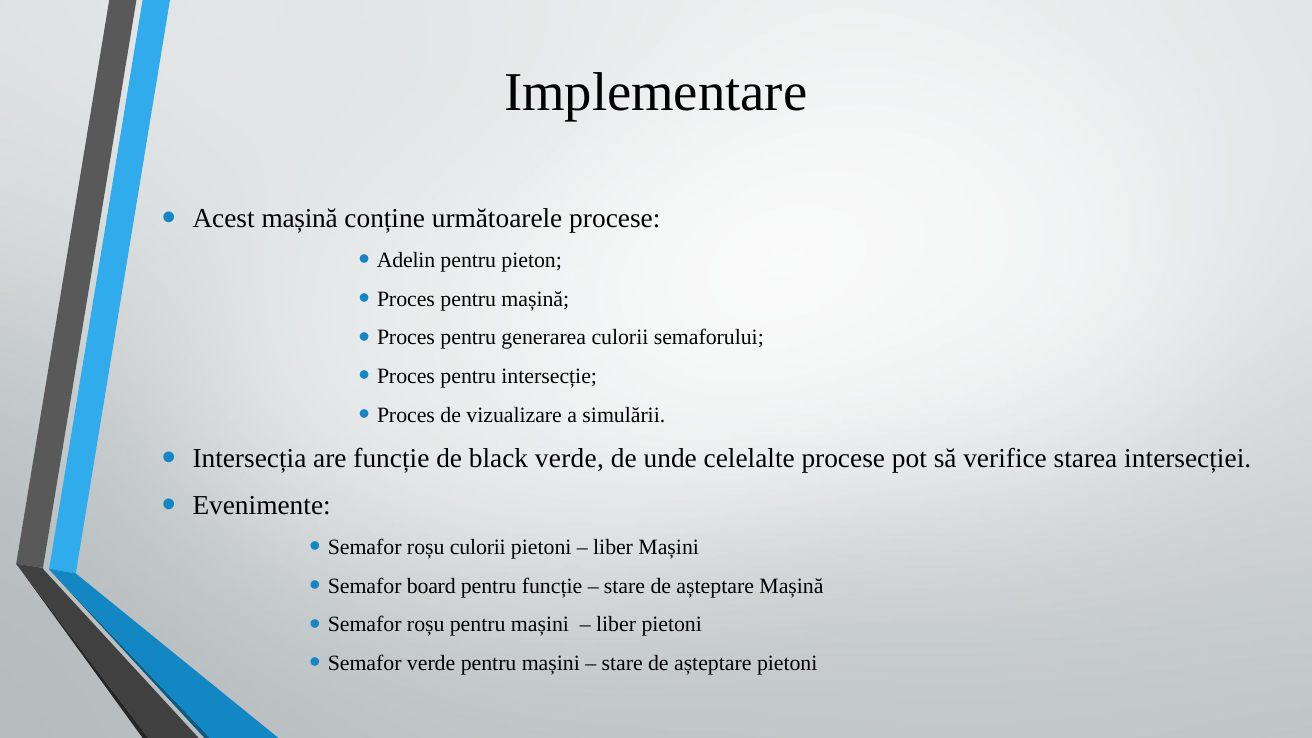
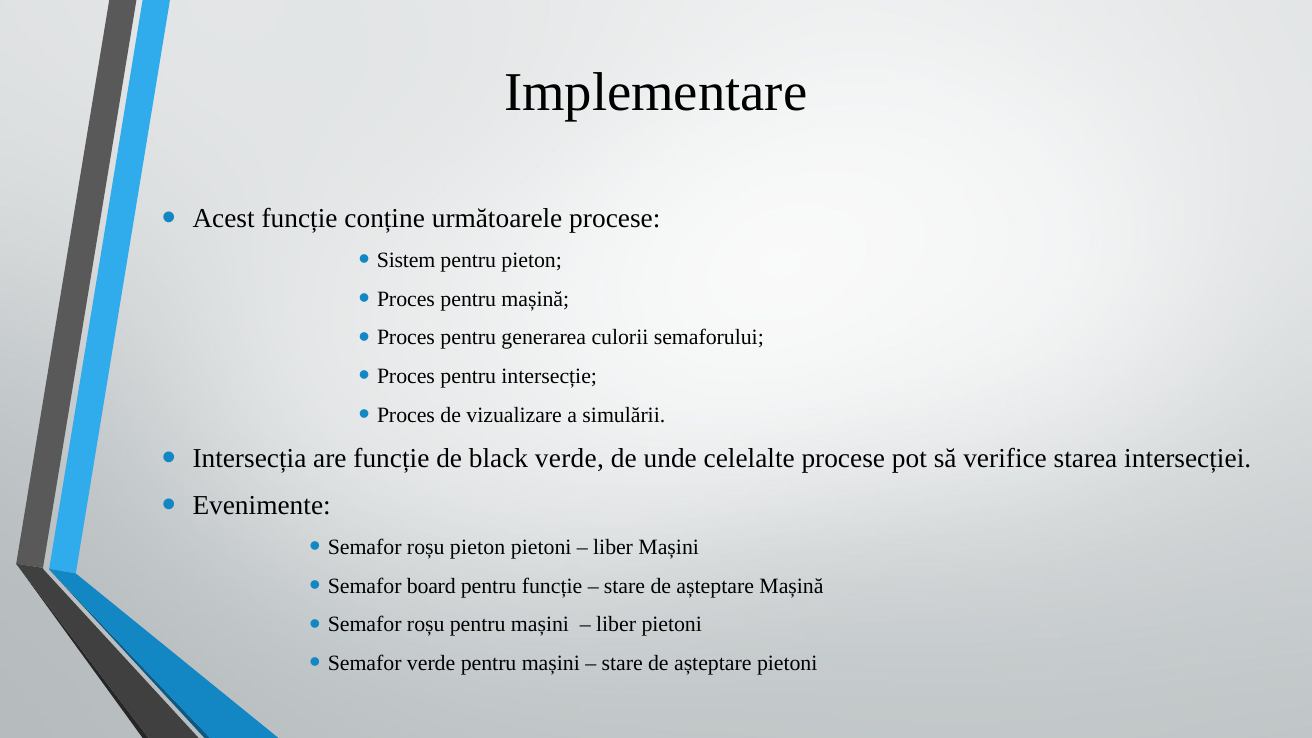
Acest mașină: mașină -> funcție
Adelin: Adelin -> Sistem
roșu culorii: culorii -> pieton
